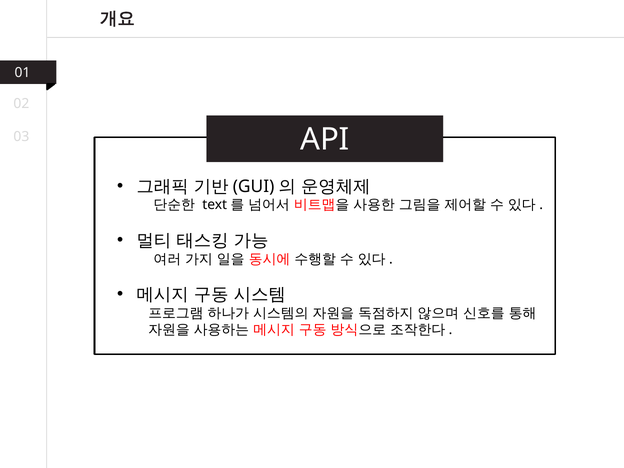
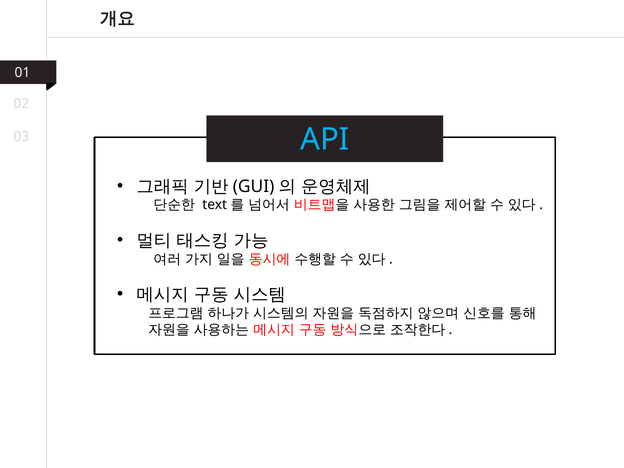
API colour: white -> light blue
